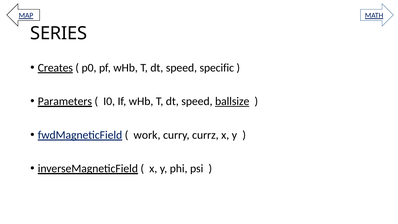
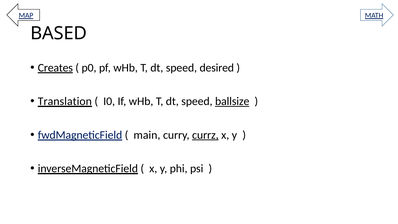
SERIES: SERIES -> BASED
specific: specific -> desired
Parameters: Parameters -> Translation
work: work -> main
currz underline: none -> present
